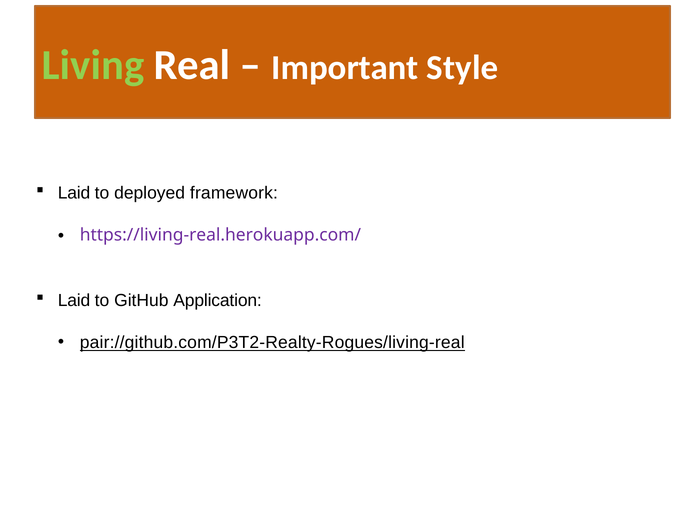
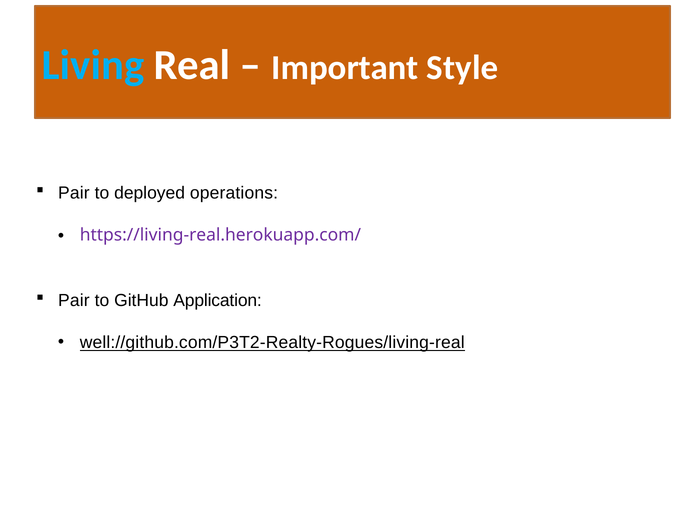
Living colour: light green -> light blue
Laid at (74, 193): Laid -> Pair
framework: framework -> operations
Laid at (74, 301): Laid -> Pair
pair://github.com/P3T2-Realty-Rogues/living-real: pair://github.com/P3T2-Realty-Rogues/living-real -> well://github.com/P3T2-Realty-Rogues/living-real
